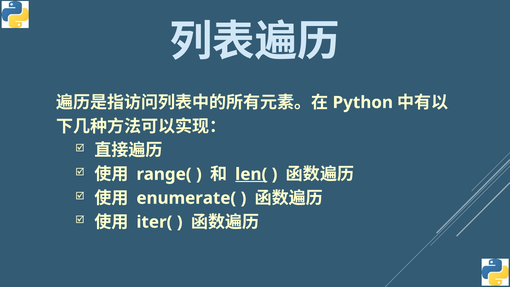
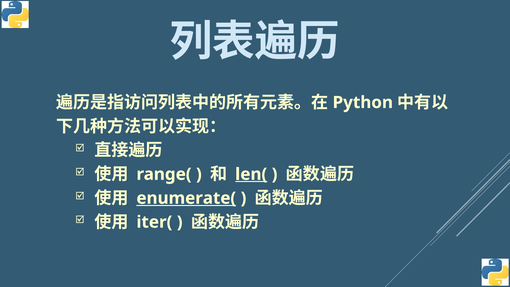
enumerate( underline: none -> present
